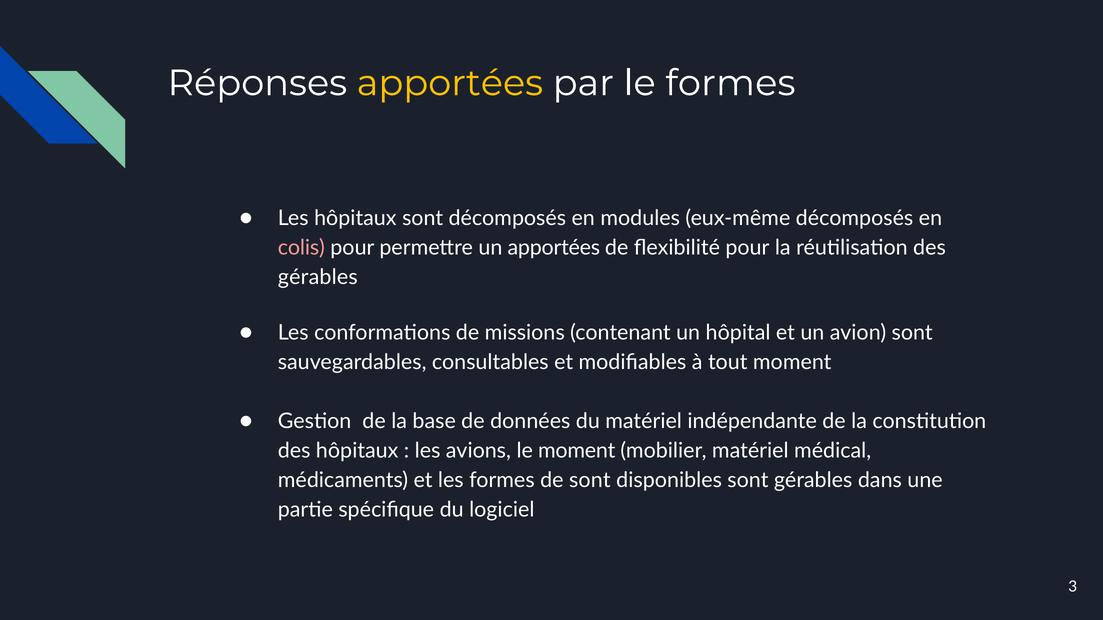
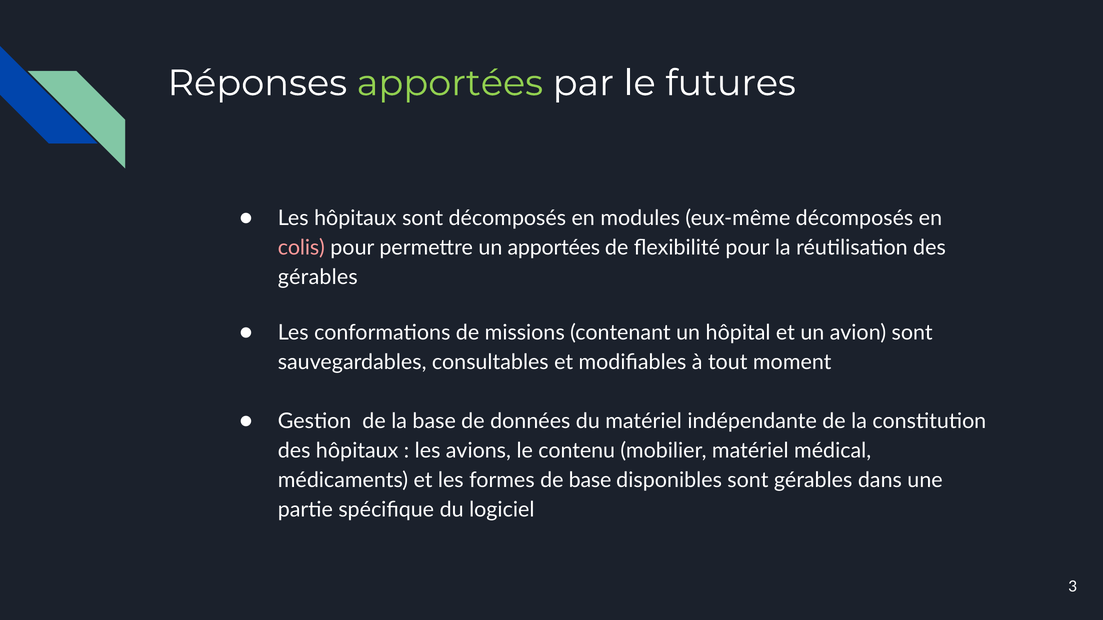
apportées at (450, 83) colour: yellow -> light green
le formes: formes -> futures
le moment: moment -> contenu
de sont: sont -> base
